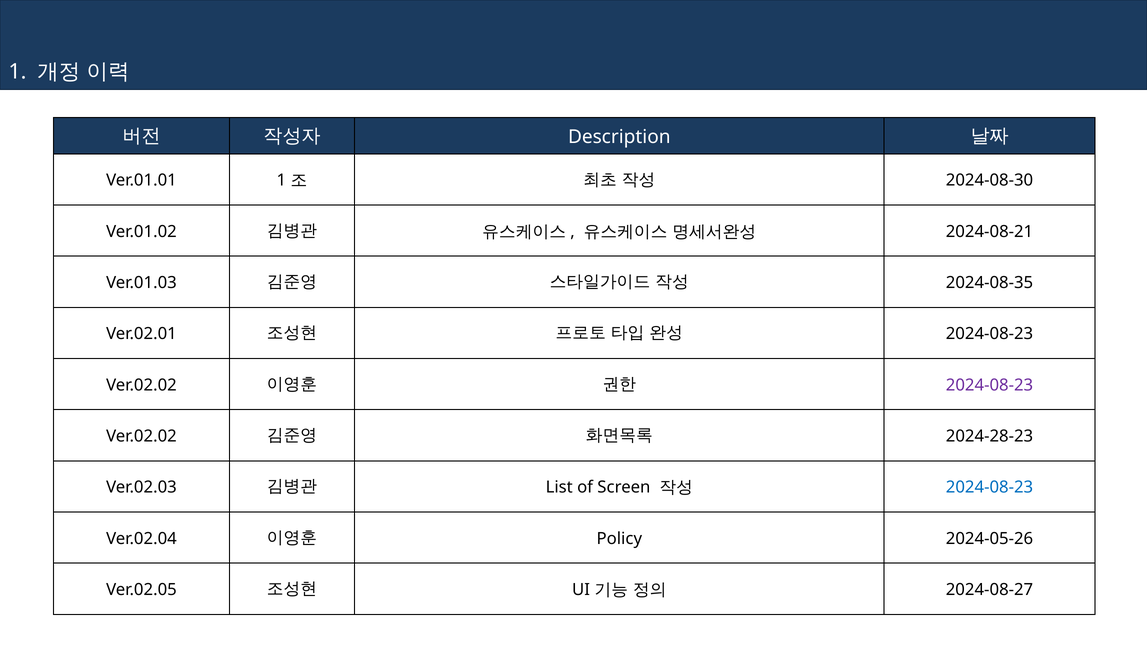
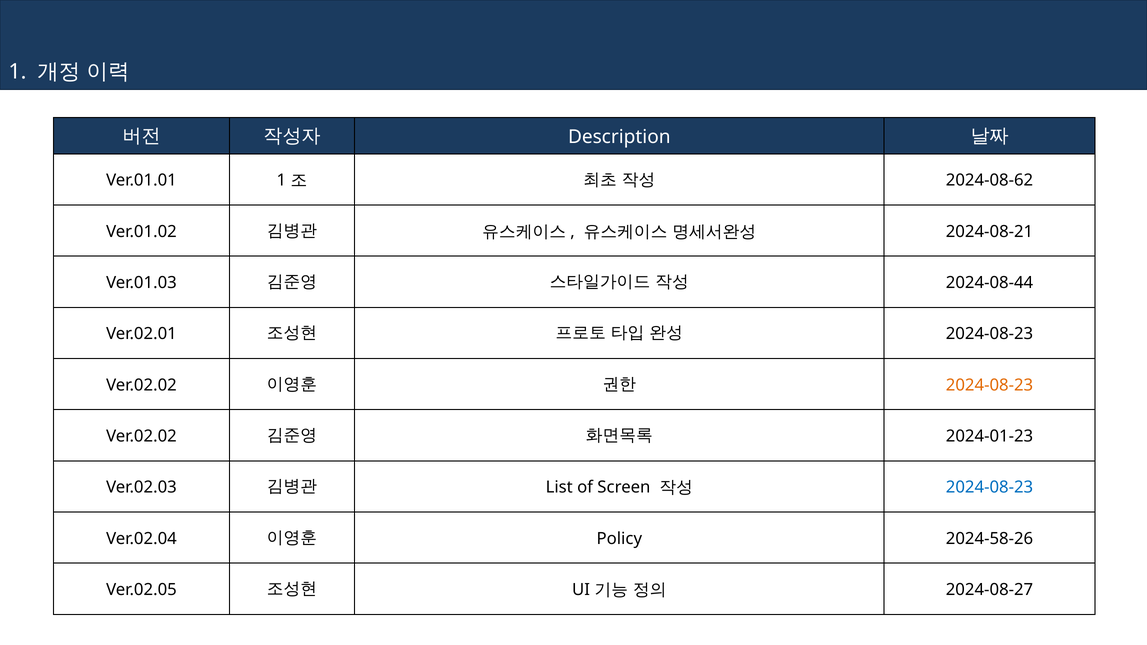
2024-08-30: 2024-08-30 -> 2024-08-62
2024-08-35: 2024-08-35 -> 2024-08-44
2024-08-23 at (990, 385) colour: purple -> orange
2024-28-23: 2024-28-23 -> 2024-01-23
2024-05-26: 2024-05-26 -> 2024-58-26
